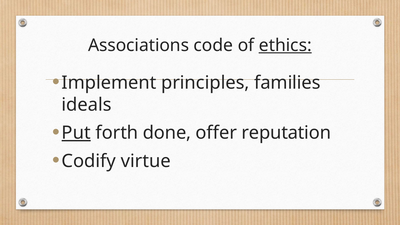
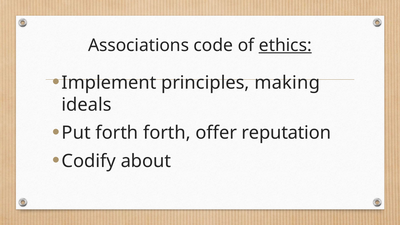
families: families -> making
Put underline: present -> none
forth done: done -> forth
virtue: virtue -> about
